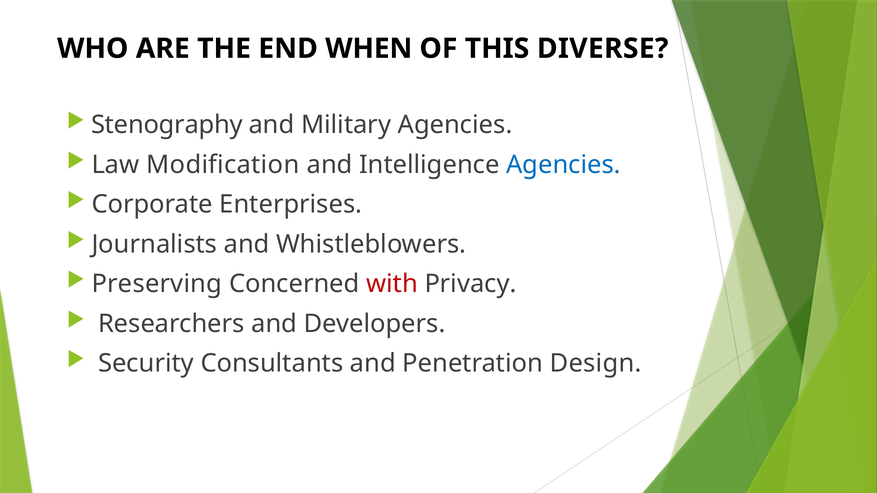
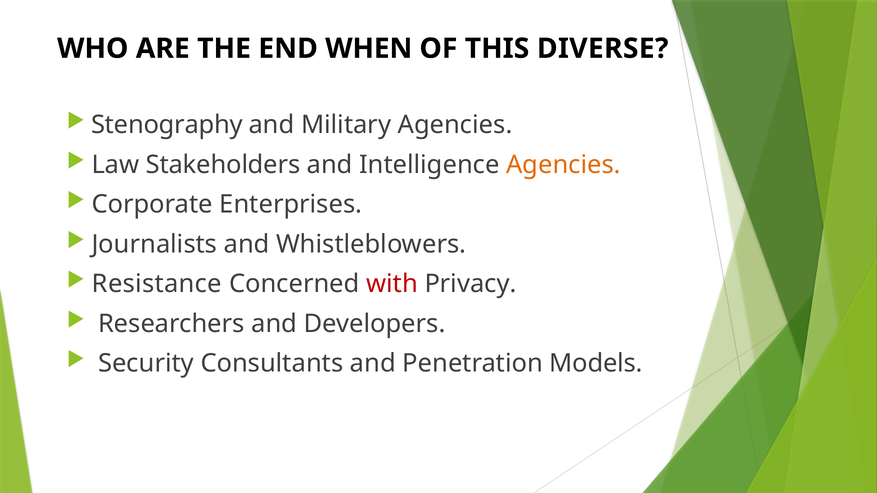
Modification: Modification -> Stakeholders
Agencies at (563, 165) colour: blue -> orange
Preserving: Preserving -> Resistance
Design: Design -> Models
